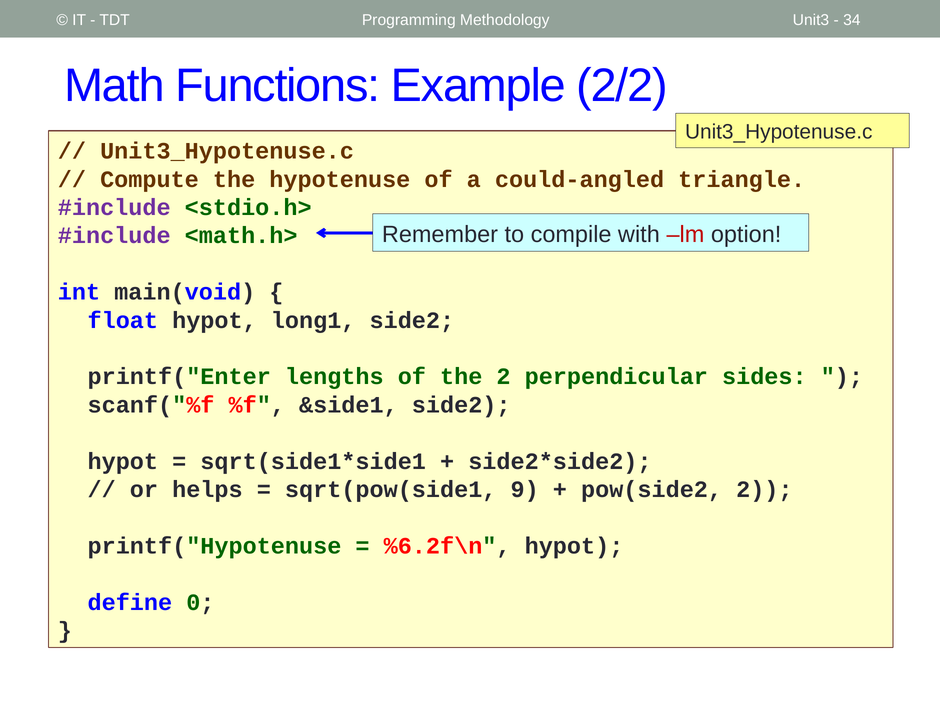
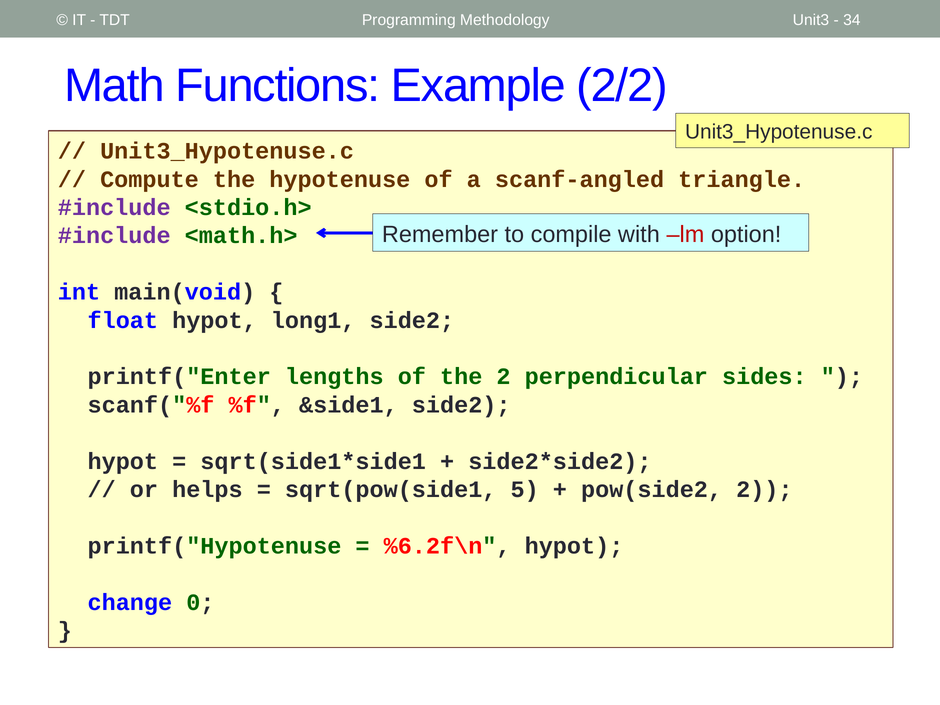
could-angled: could-angled -> scanf-angled
9: 9 -> 5
define: define -> change
